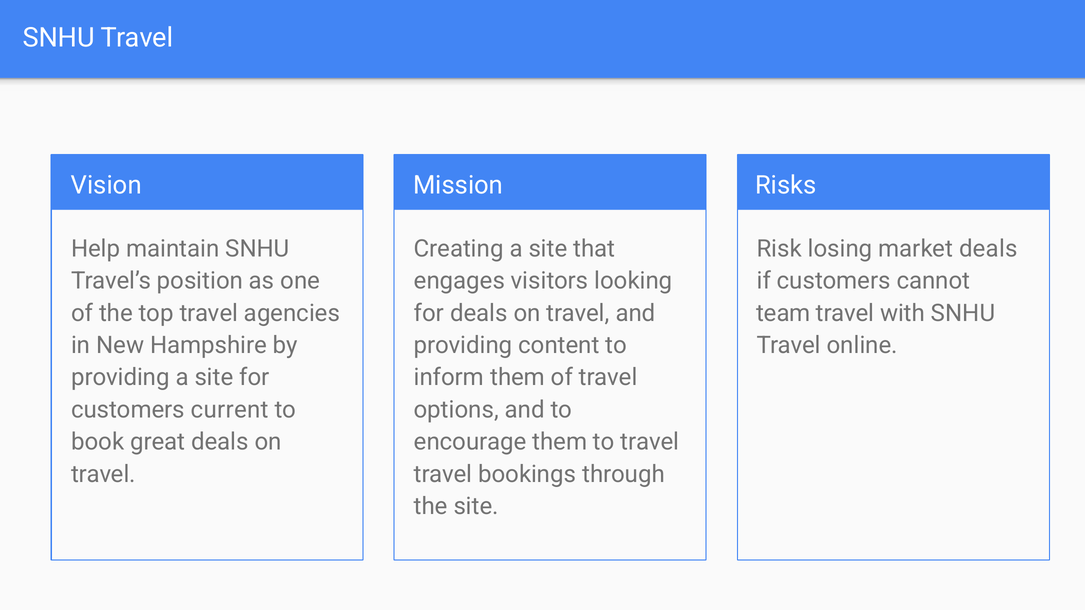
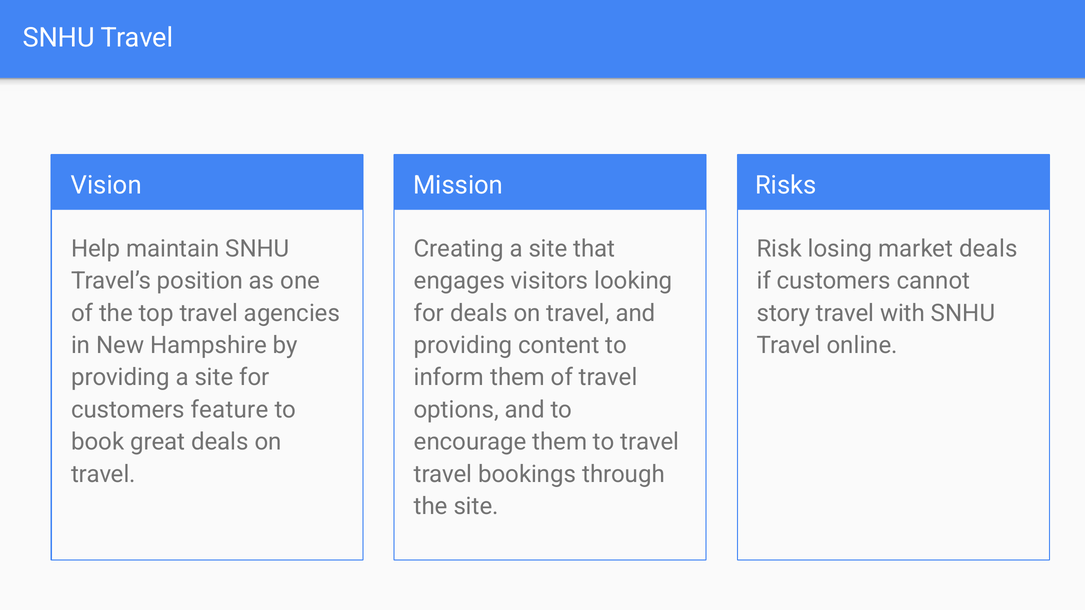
team: team -> story
current: current -> feature
